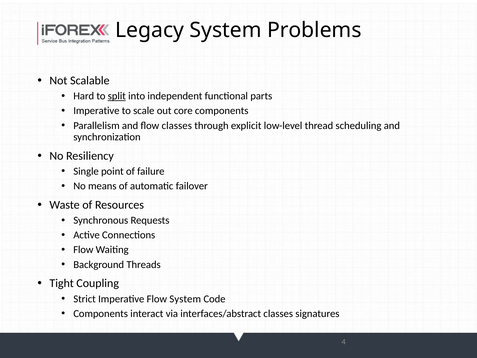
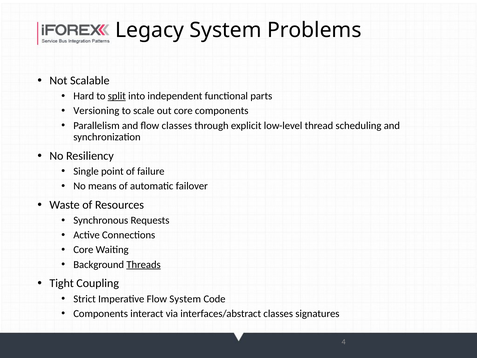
Imperative at (96, 111): Imperative -> Versioning
Flow at (83, 250): Flow -> Core
Threads underline: none -> present
